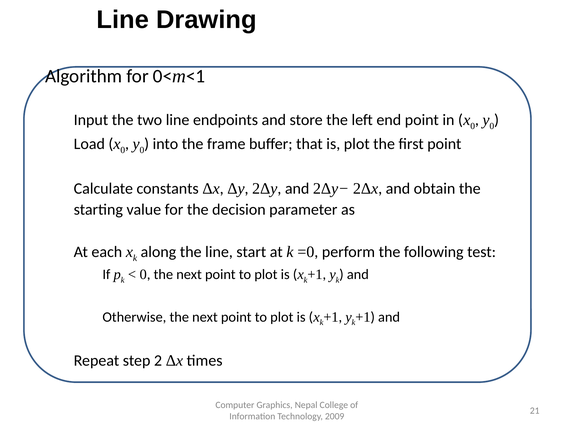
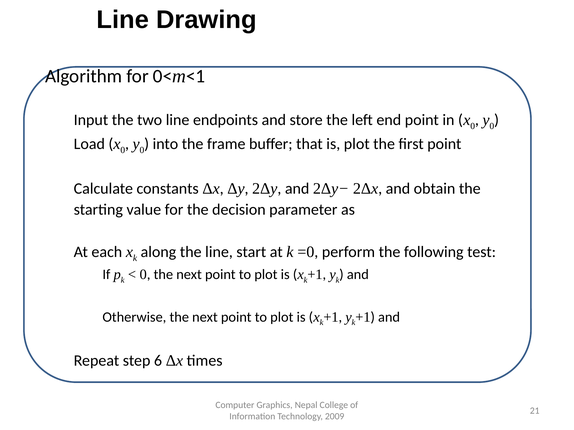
2: 2 -> 6
